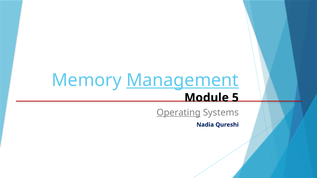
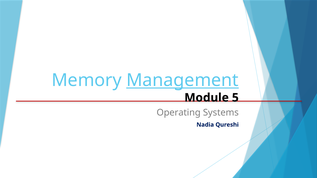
Operating underline: present -> none
